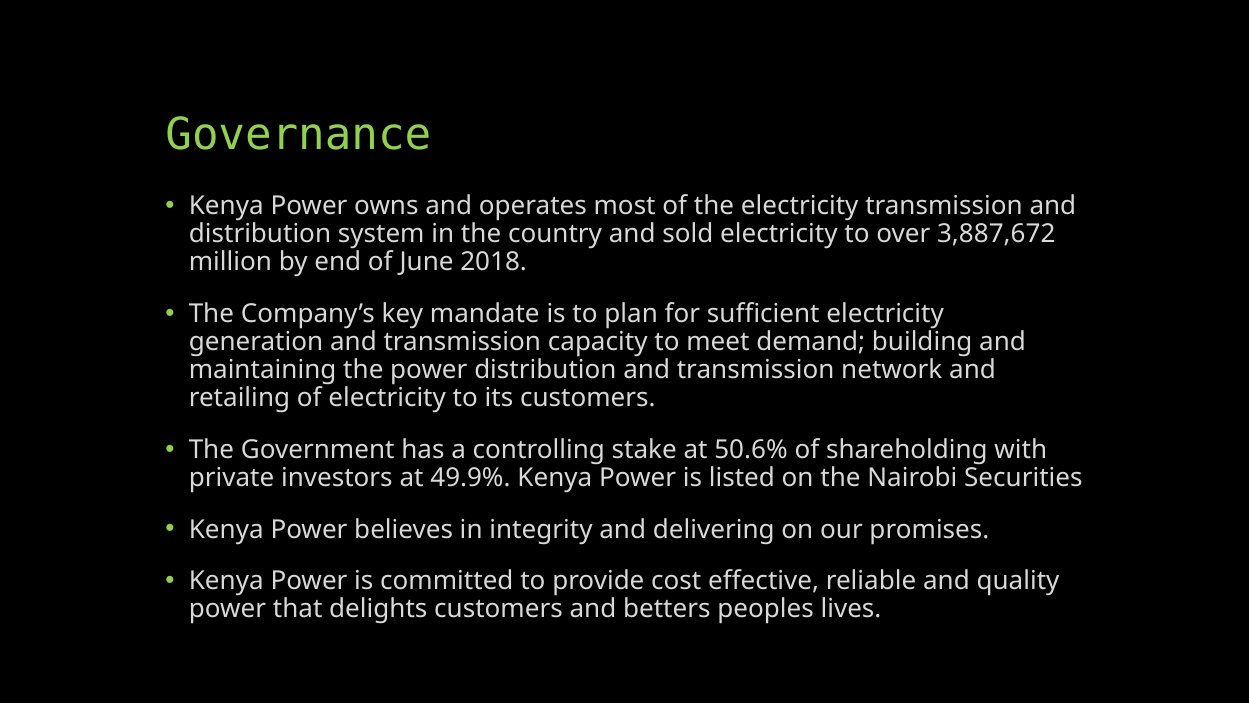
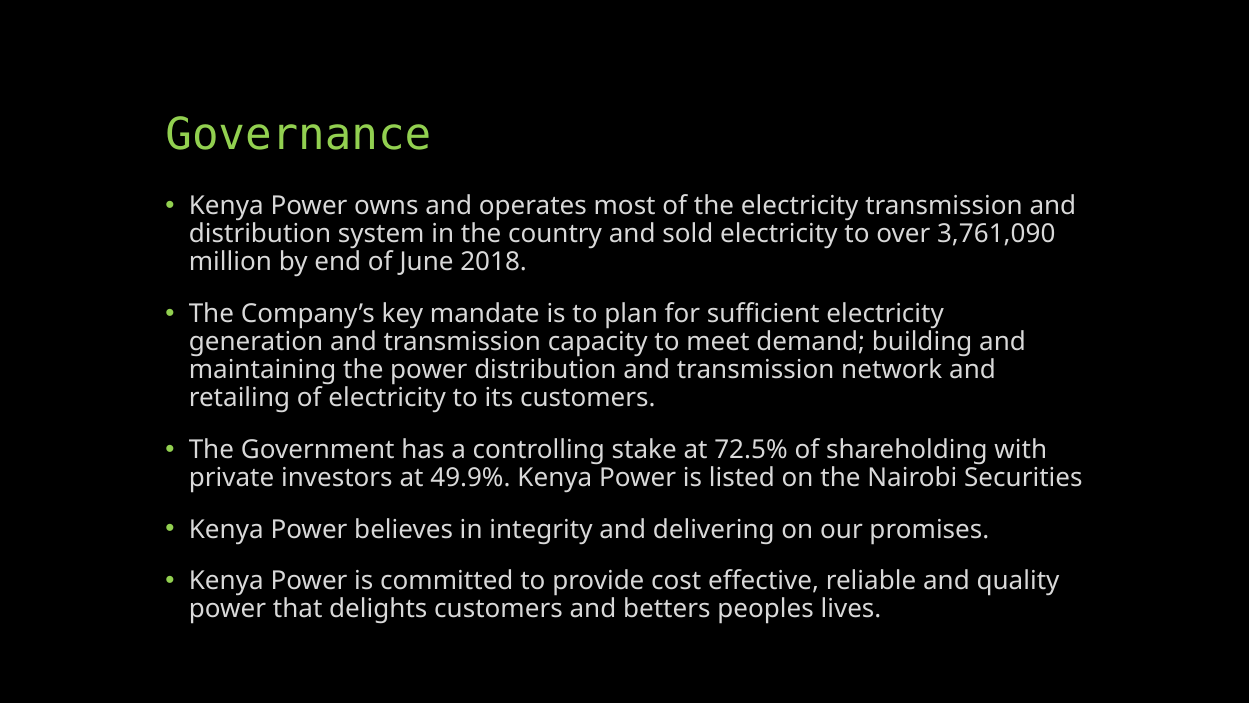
3,887,672: 3,887,672 -> 3,761,090
50.6%: 50.6% -> 72.5%
